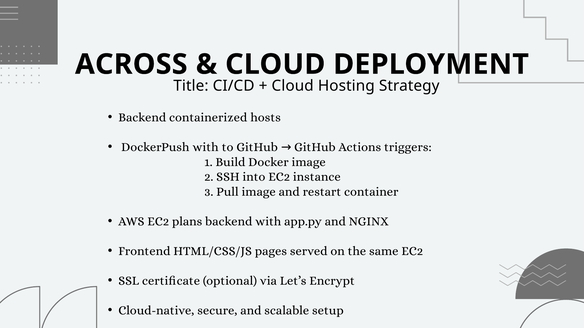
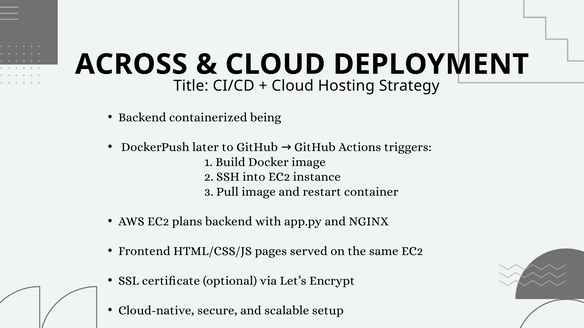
hosts: hosts -> being
DockerPush with: with -> later
